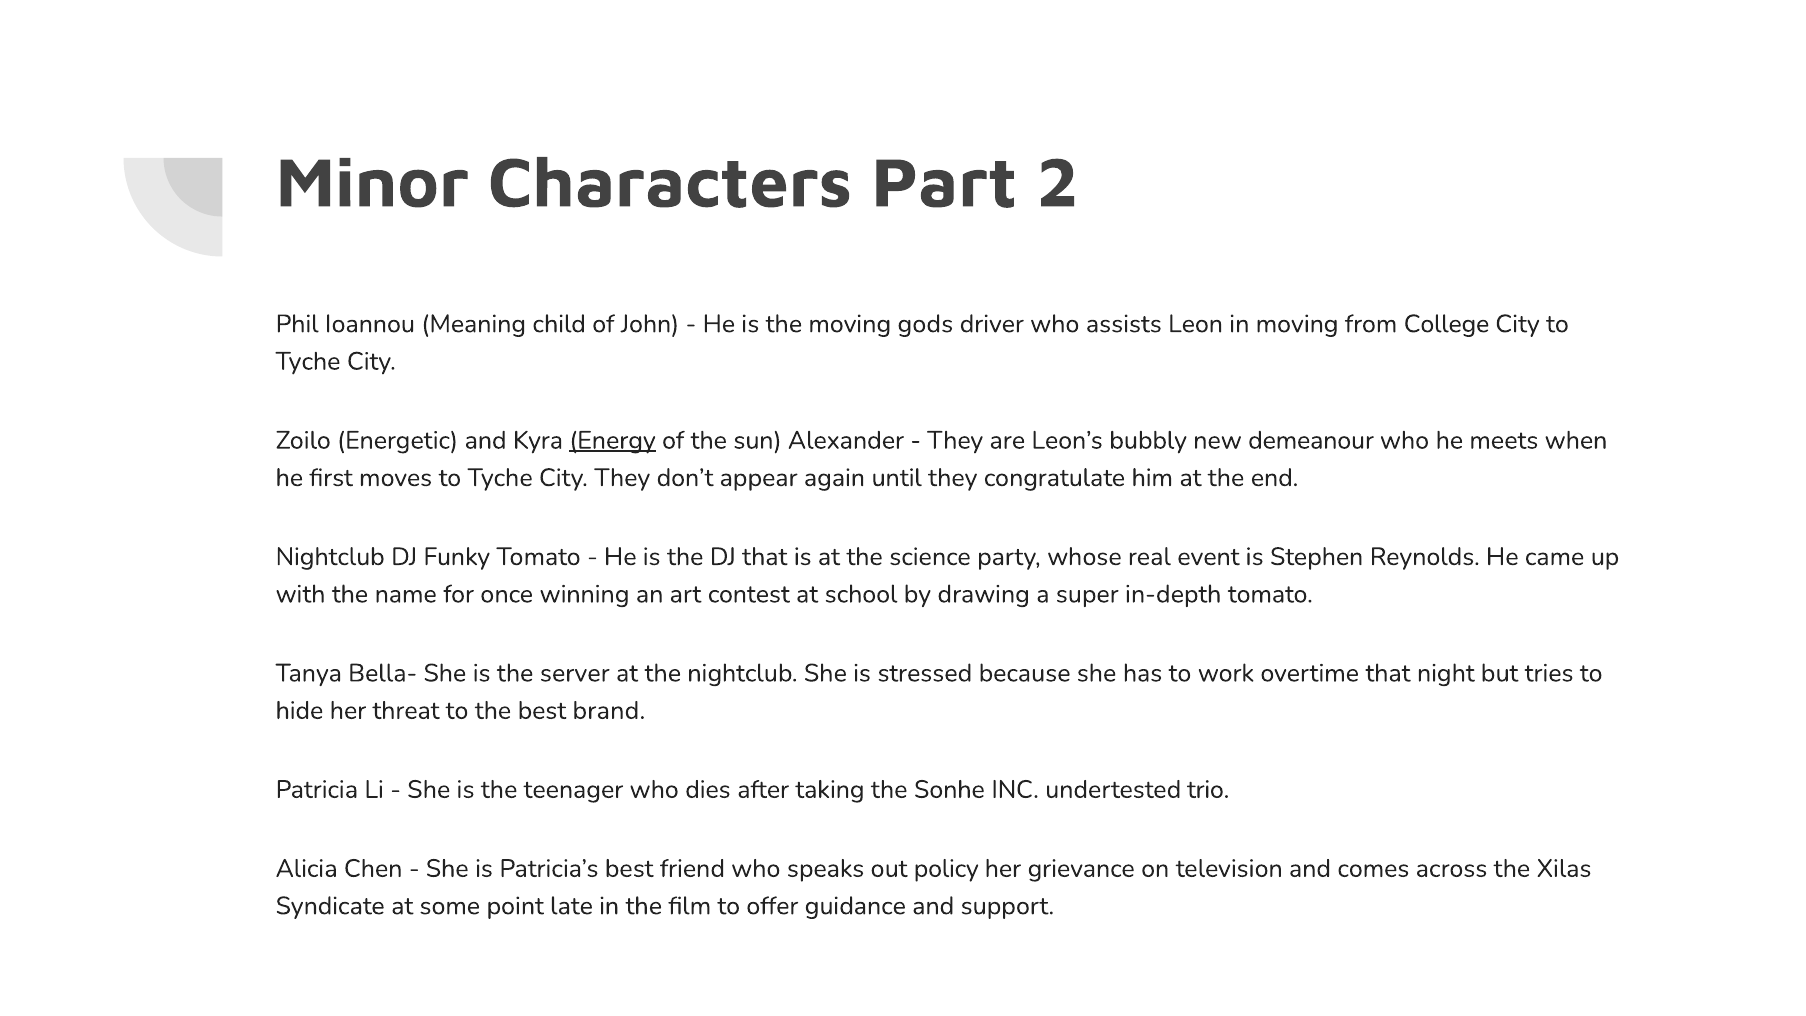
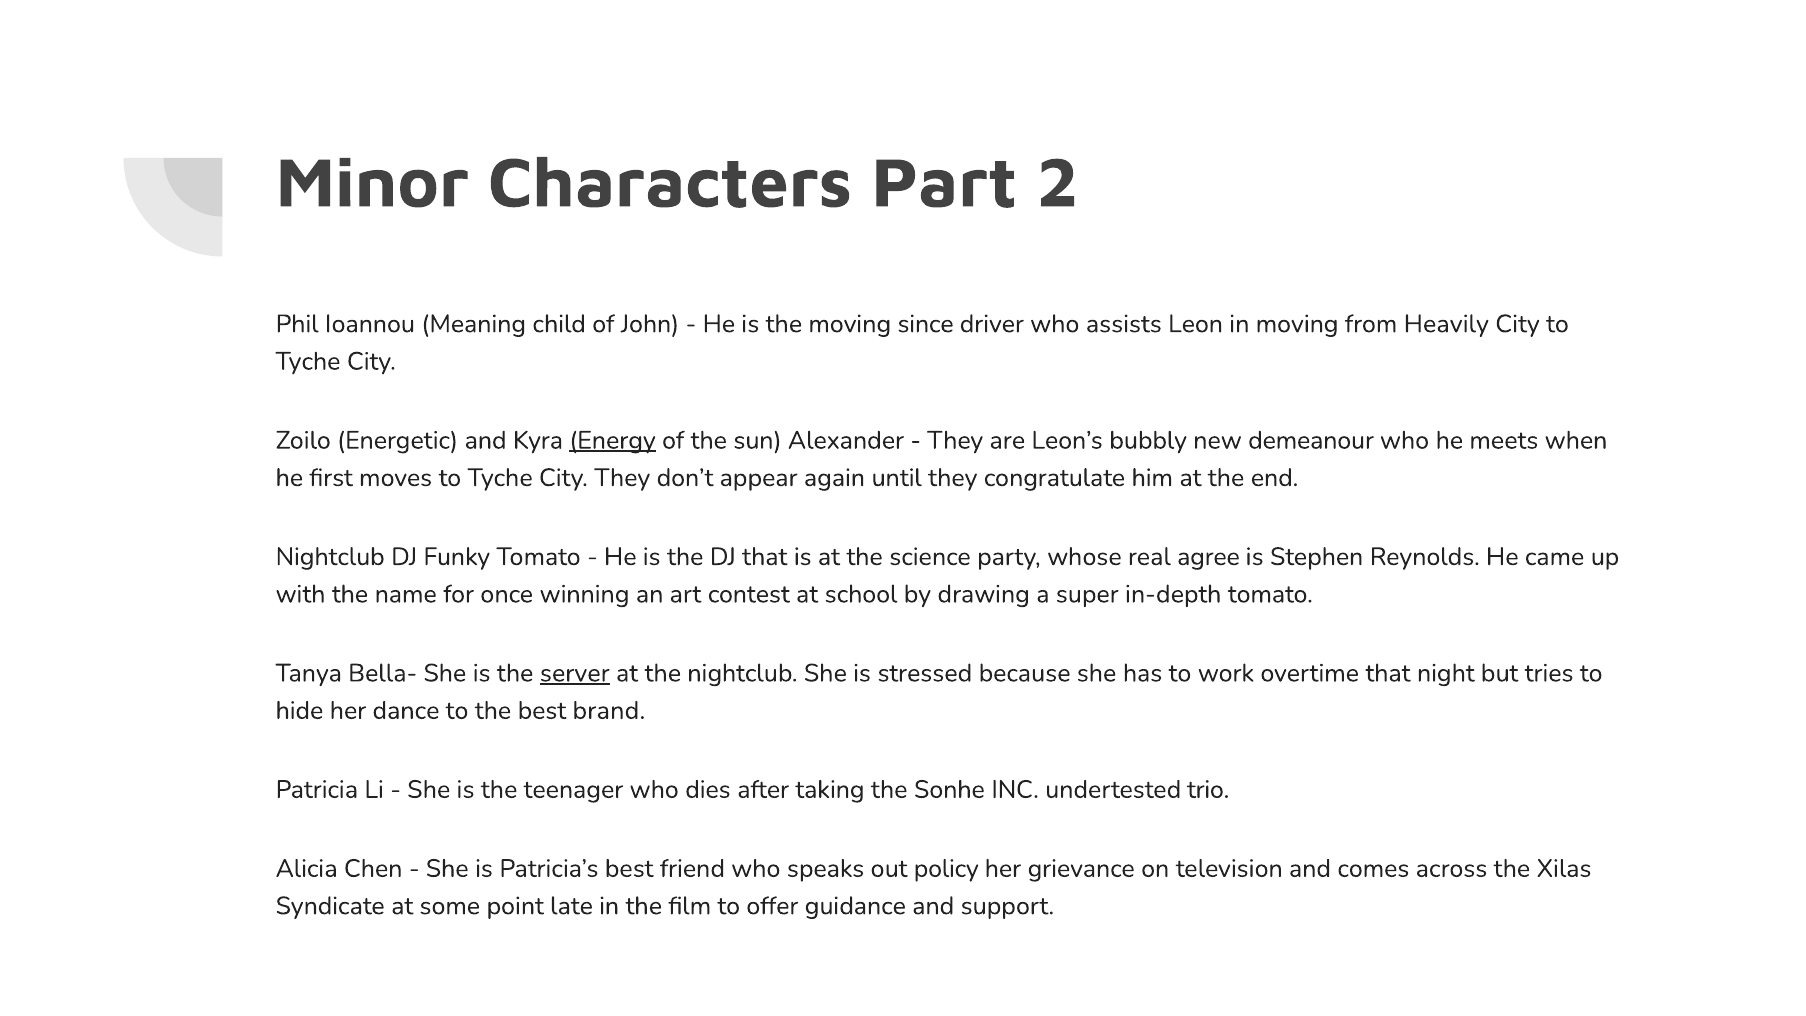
gods: gods -> since
College: College -> Heavily
event: event -> agree
server underline: none -> present
threat: threat -> dance
